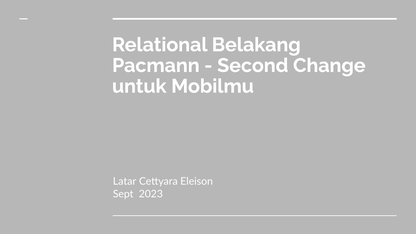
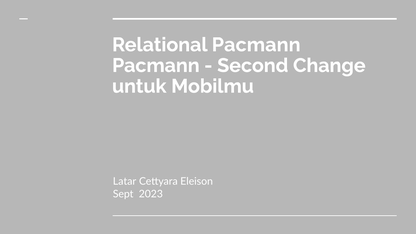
Relational Belakang: Belakang -> Pacmann
